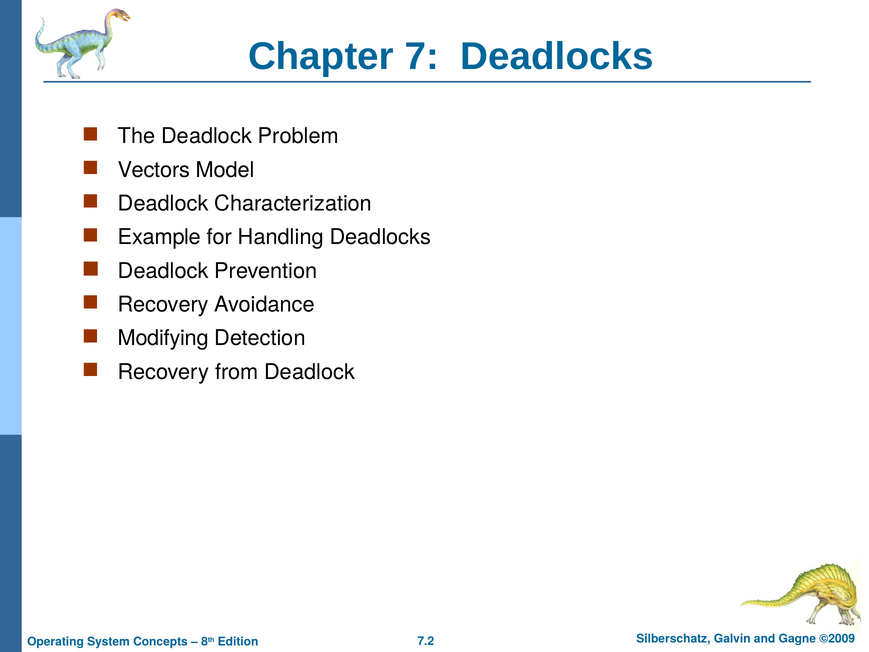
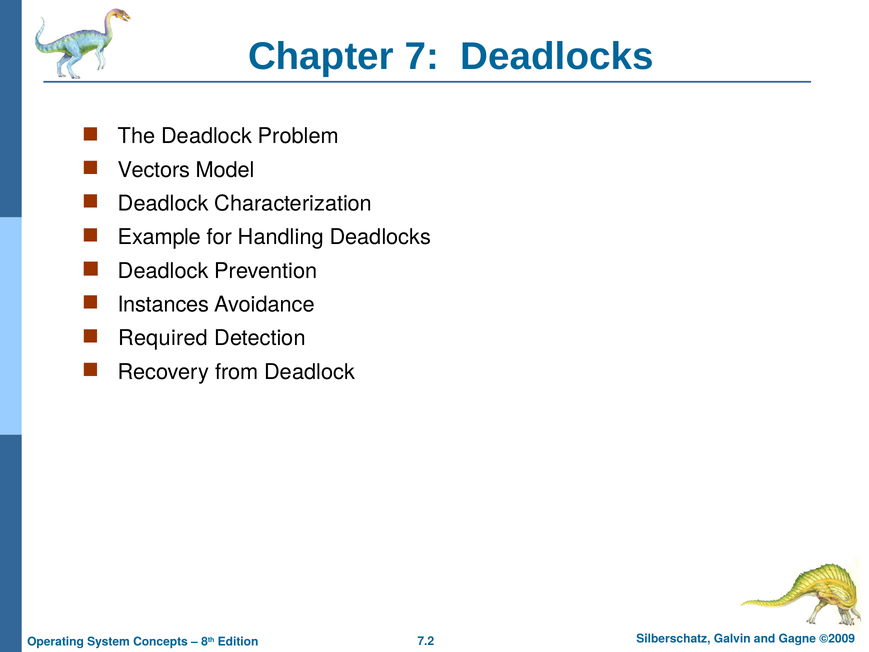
Recovery at (163, 304): Recovery -> Instances
Modifying: Modifying -> Required
